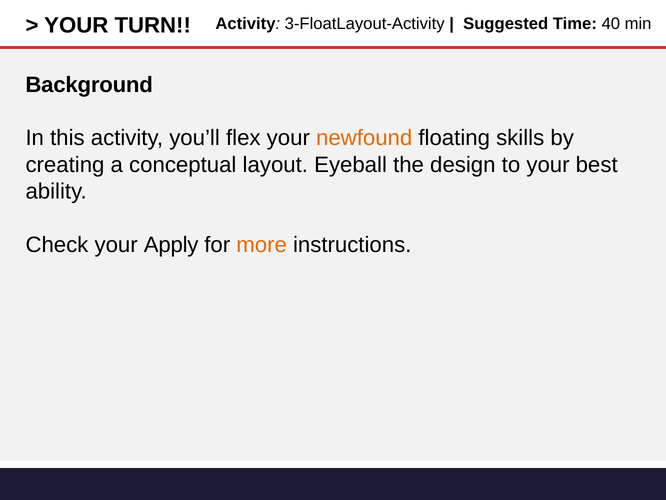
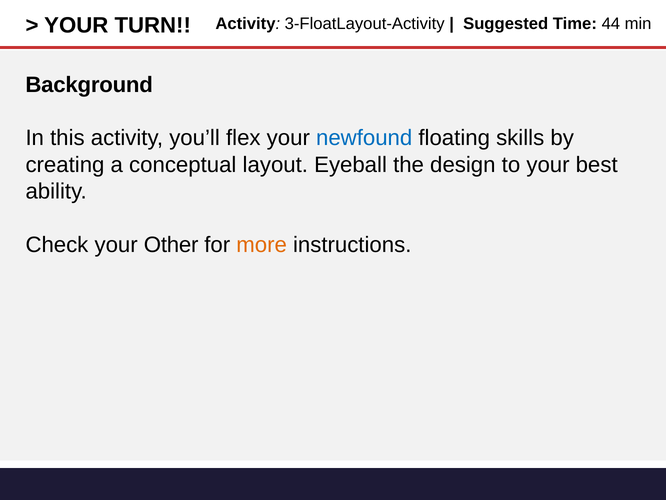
40: 40 -> 44
newfound colour: orange -> blue
Apply: Apply -> Other
